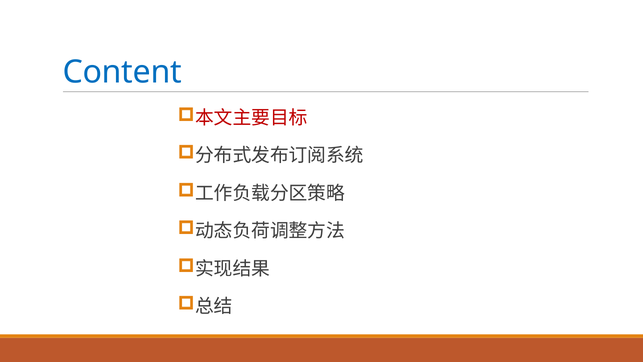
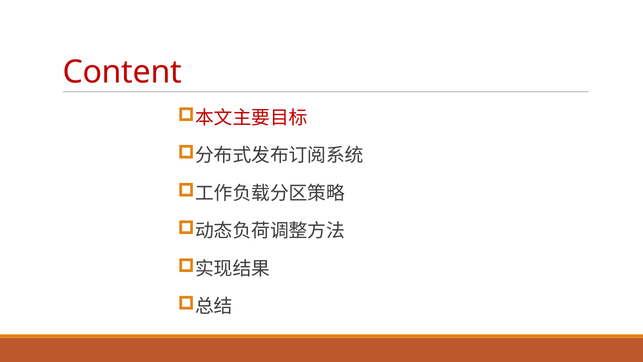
Content colour: blue -> red
